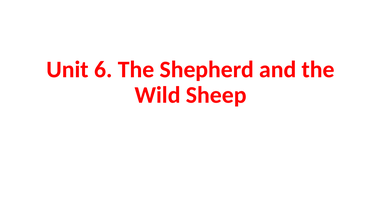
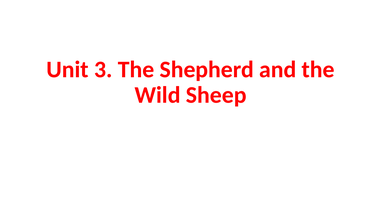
6: 6 -> 3
